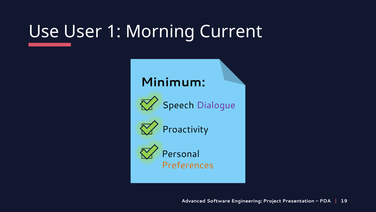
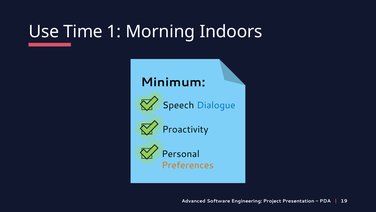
User: User -> Time
Current: Current -> Indoors
Dialogue colour: purple -> blue
